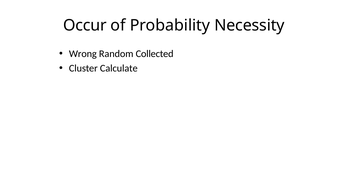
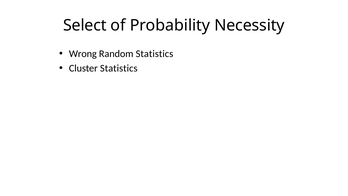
Occur: Occur -> Select
Random Collected: Collected -> Statistics
Cluster Calculate: Calculate -> Statistics
